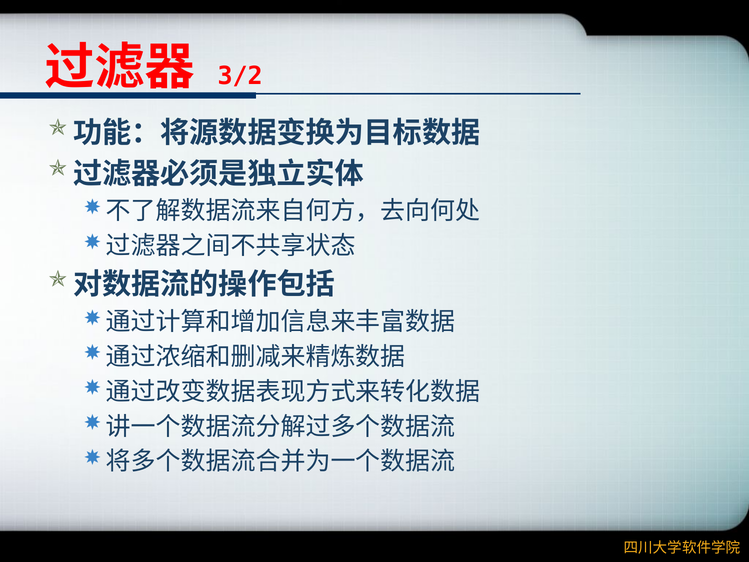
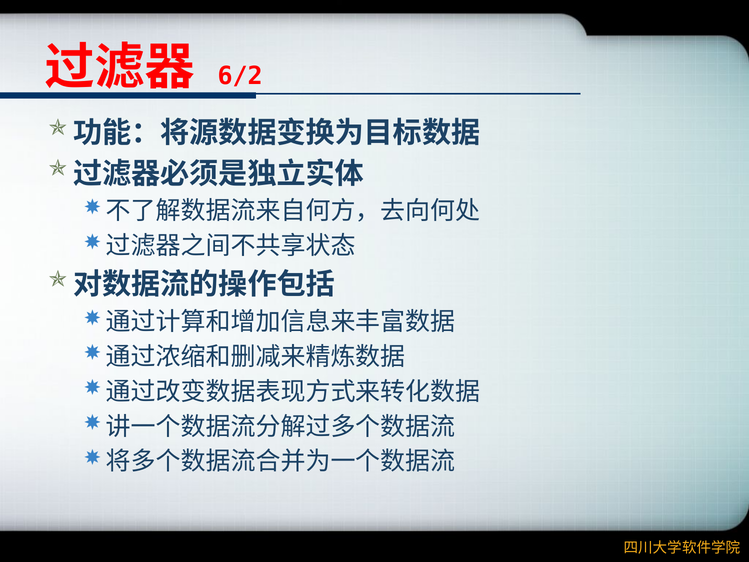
3/2: 3/2 -> 6/2
